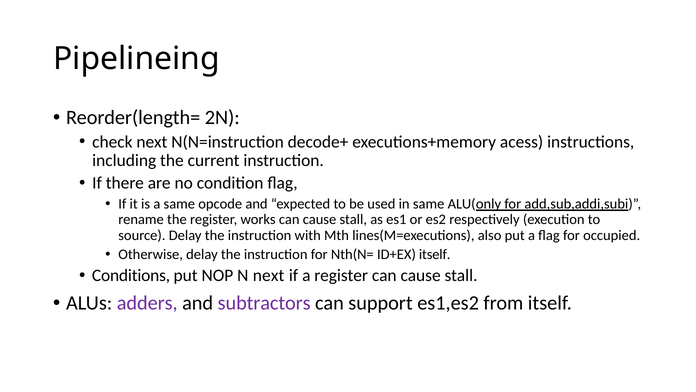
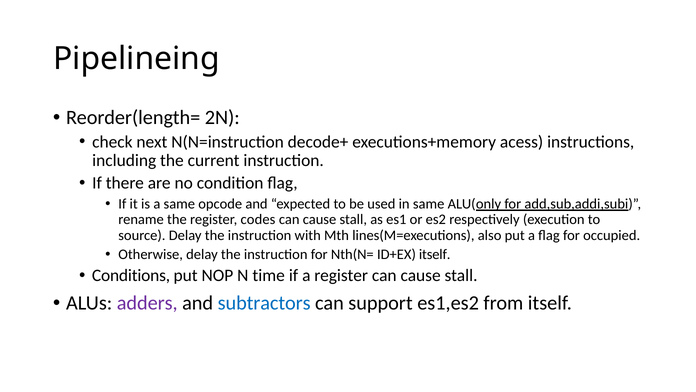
works: works -> codes
N next: next -> time
subtractors colour: purple -> blue
